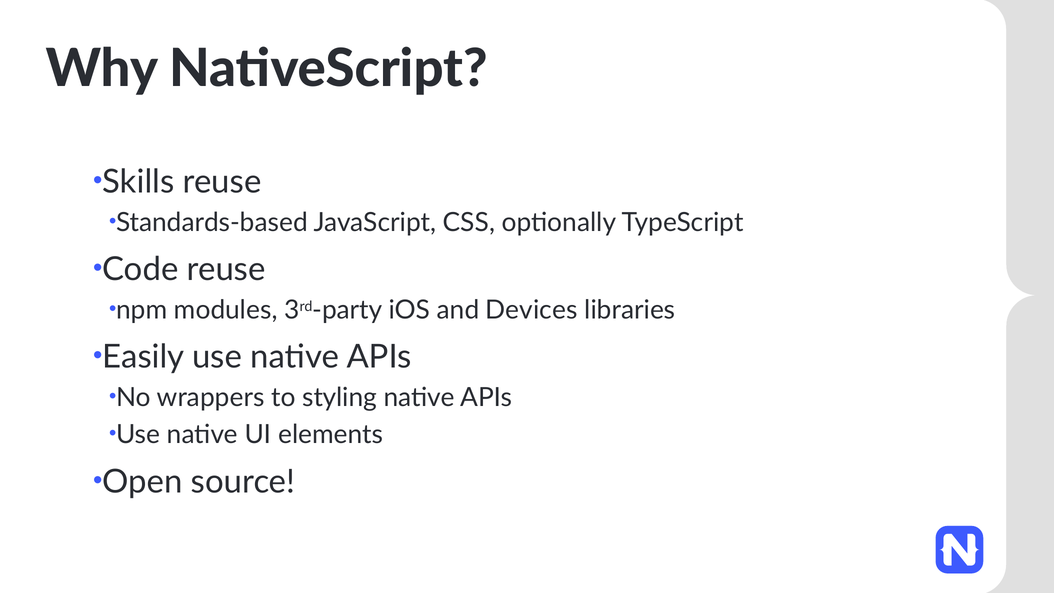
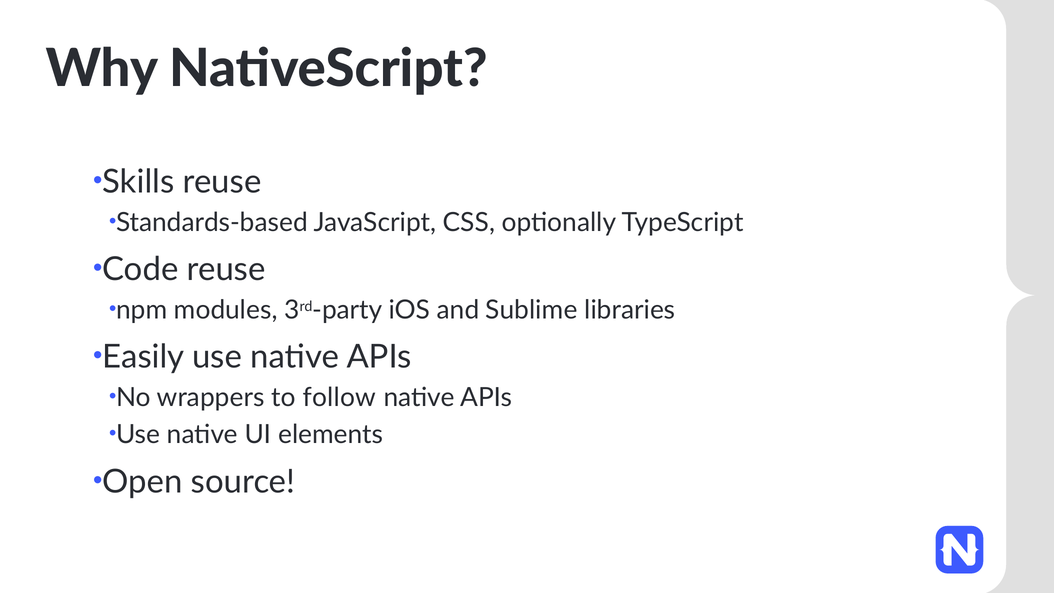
Devices: Devices -> Sublime
styling: styling -> follow
